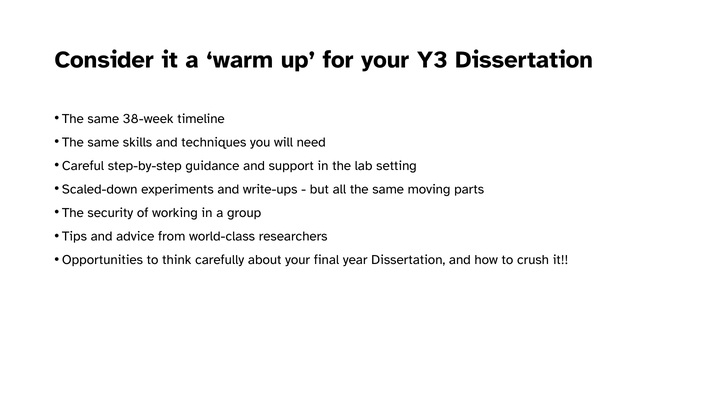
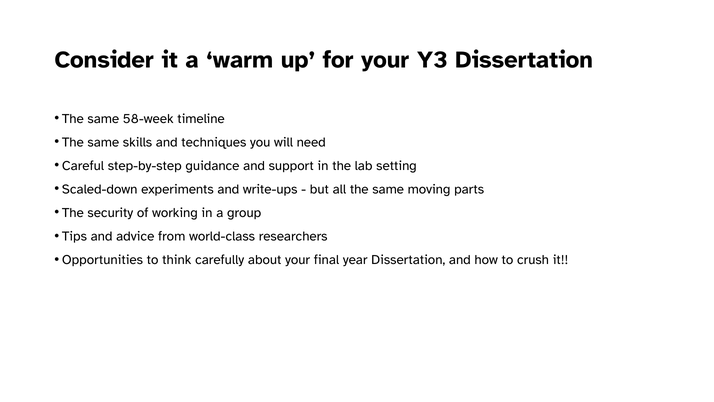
38-week: 38-week -> 58-week
